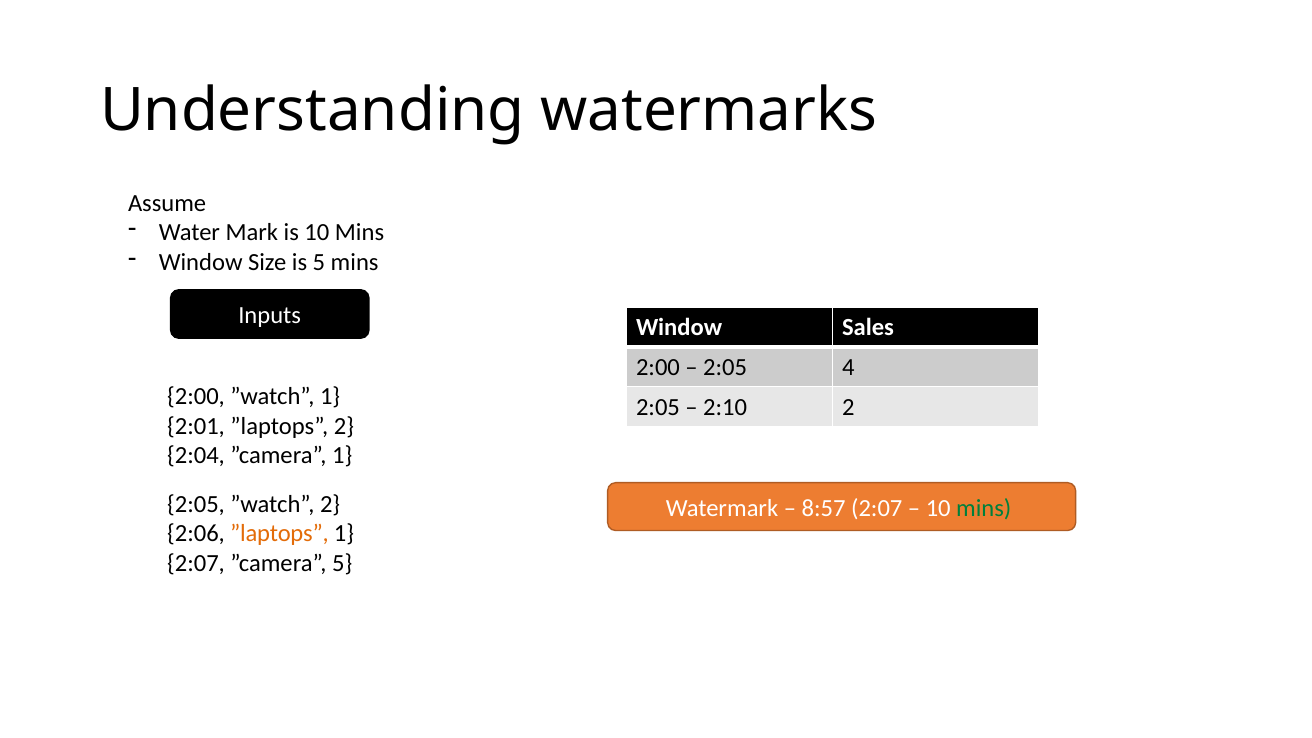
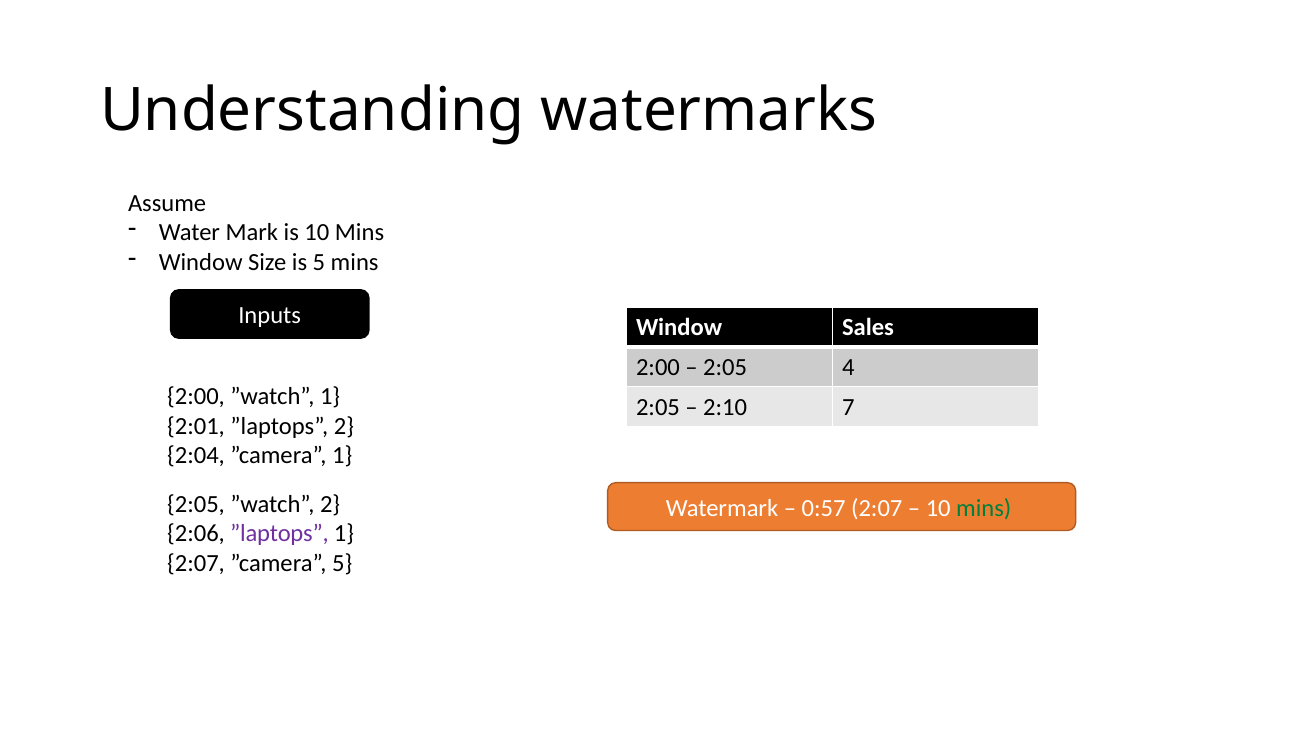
2:10 2: 2 -> 7
8:57: 8:57 -> 0:57
”laptops at (279, 534) colour: orange -> purple
